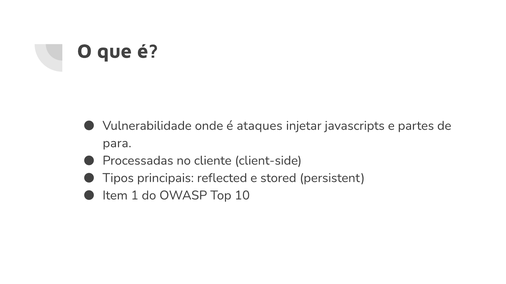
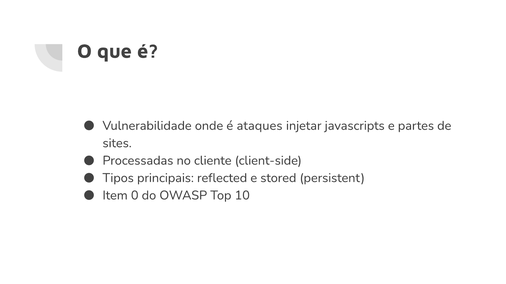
para: para -> sites
1: 1 -> 0
